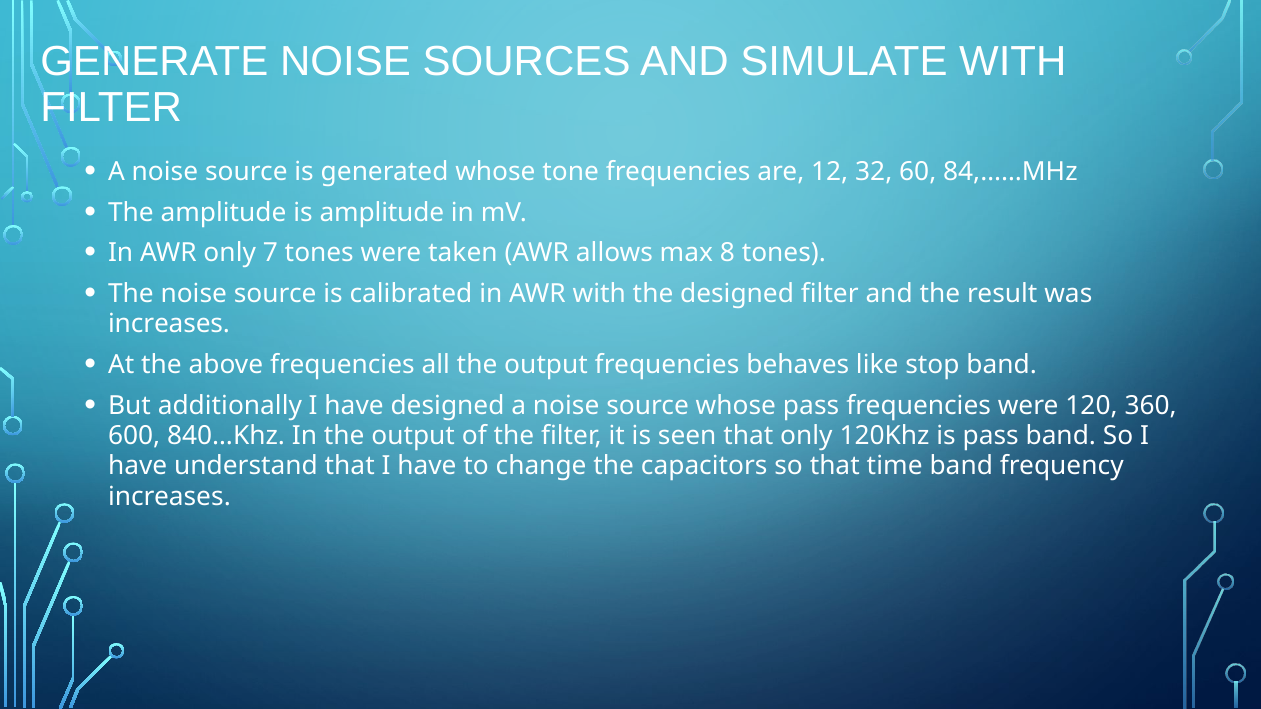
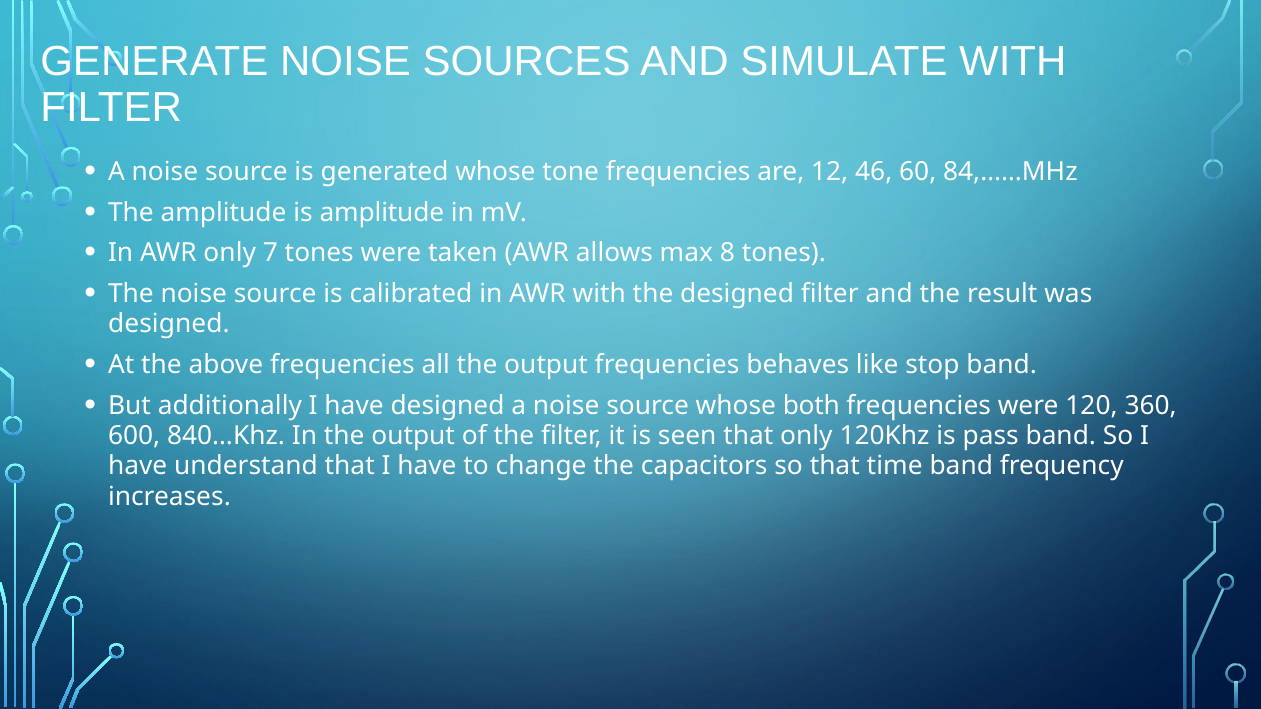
32: 32 -> 46
increases at (169, 324): increases -> designed
whose pass: pass -> both
